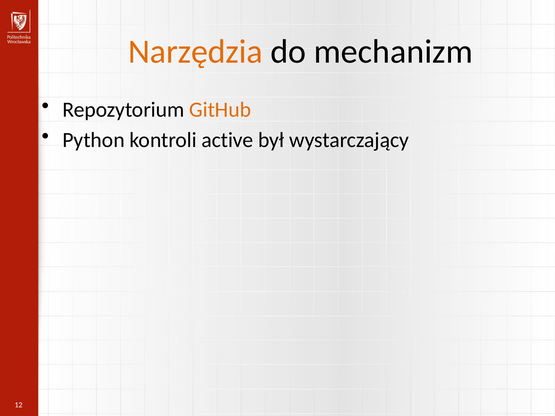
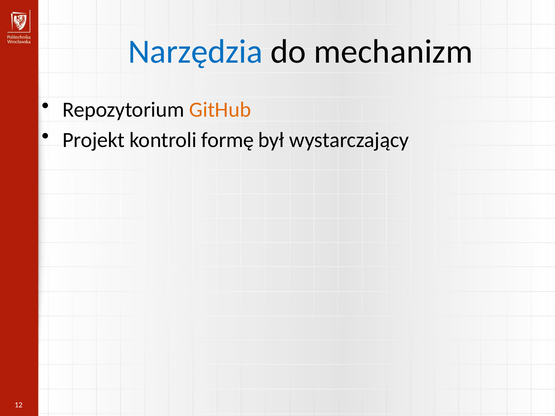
Narzędzia colour: orange -> blue
Python: Python -> Projekt
active: active -> formę
